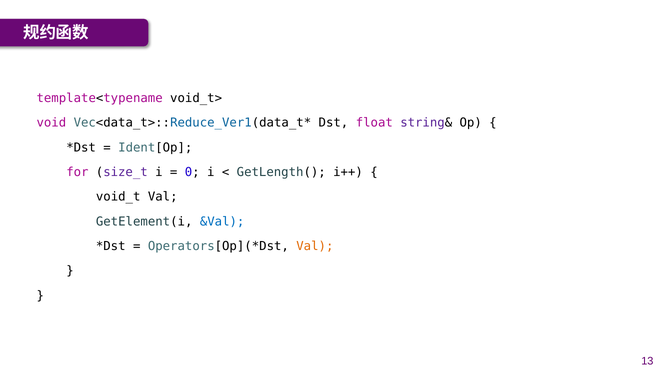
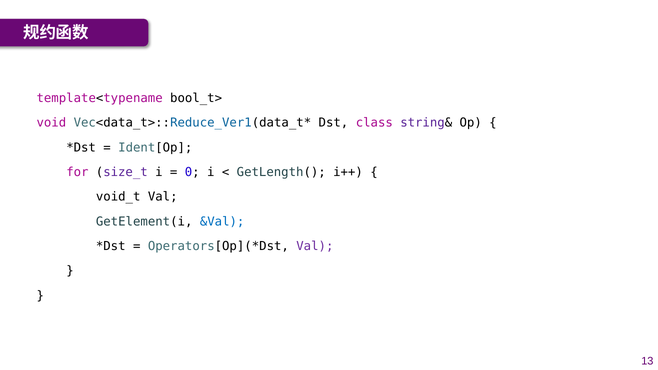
void_t>: void_t> -> bool_t>
float: float -> class
Val at (315, 246) colour: orange -> purple
